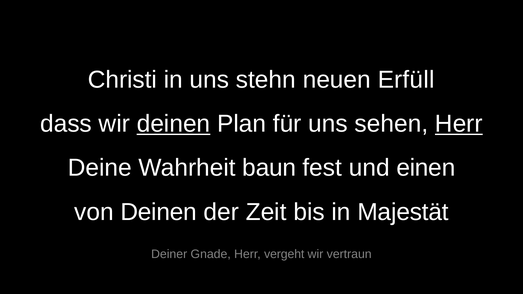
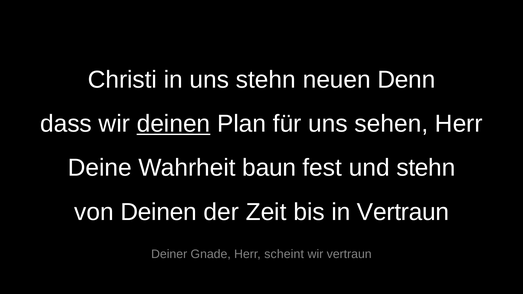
Erfüll: Erfüll -> Denn
Herr at (459, 124) underline: present -> none
und einen: einen -> stehn
in Majestät: Majestät -> Vertraun
vergeht: vergeht -> scheint
